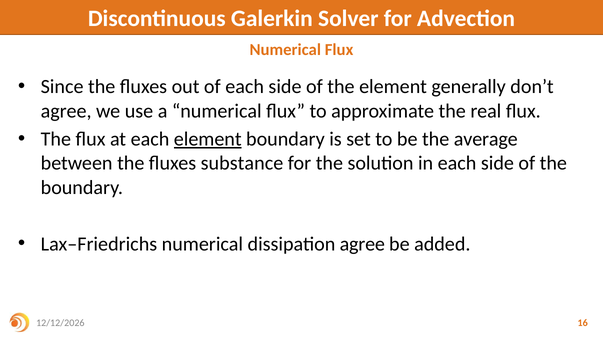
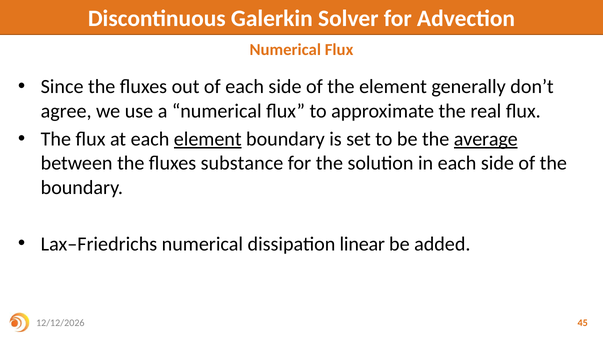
average underline: none -> present
dissipation agree: agree -> linear
16: 16 -> 45
